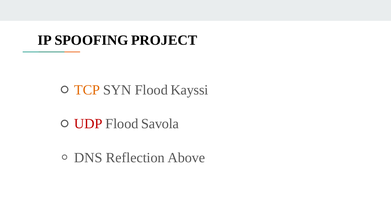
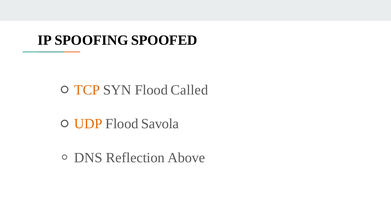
PROJECT: PROJECT -> SPOOFED
Kayssi: Kayssi -> Called
UDP colour: red -> orange
